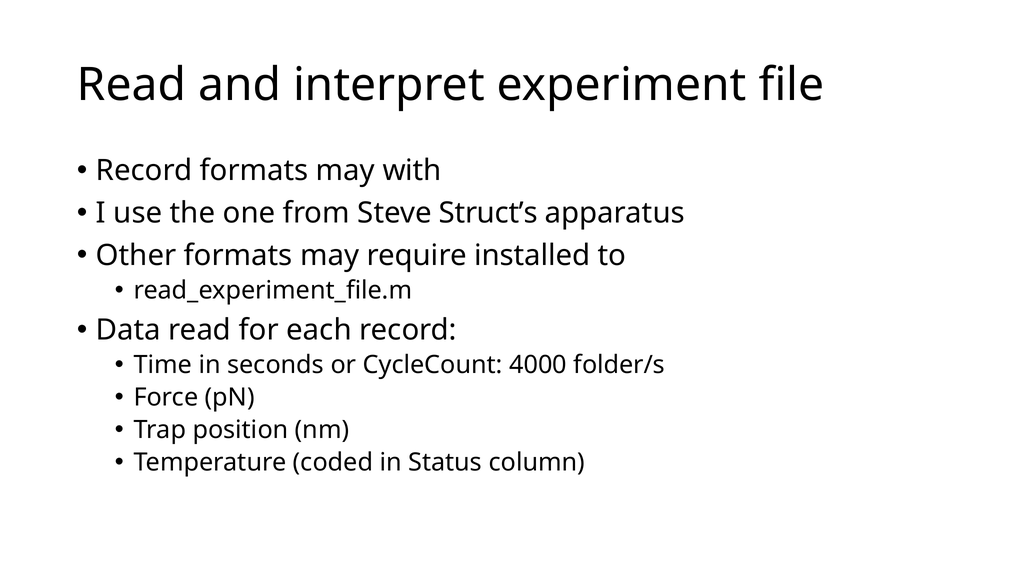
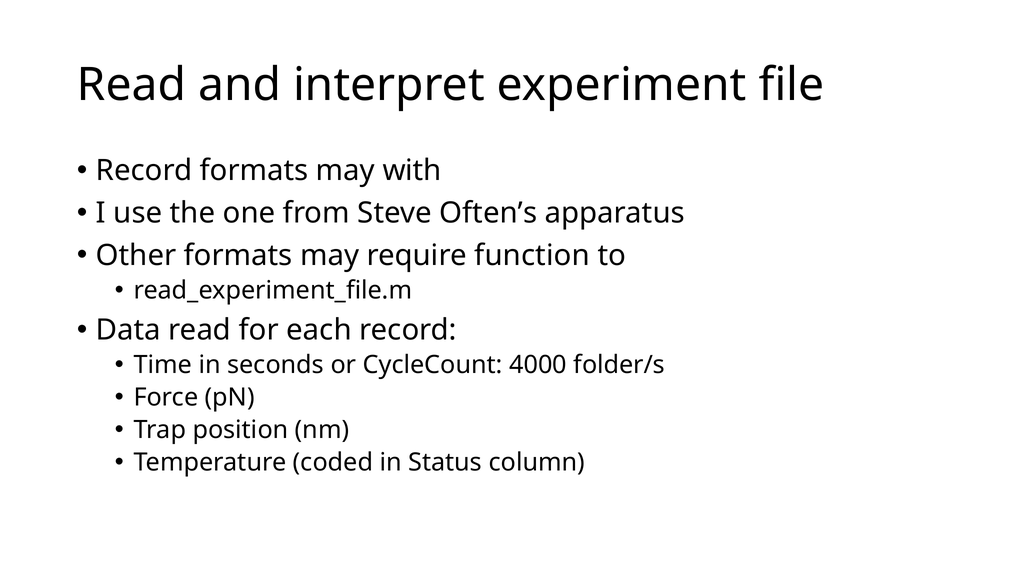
Struct’s: Struct’s -> Often’s
installed: installed -> function
